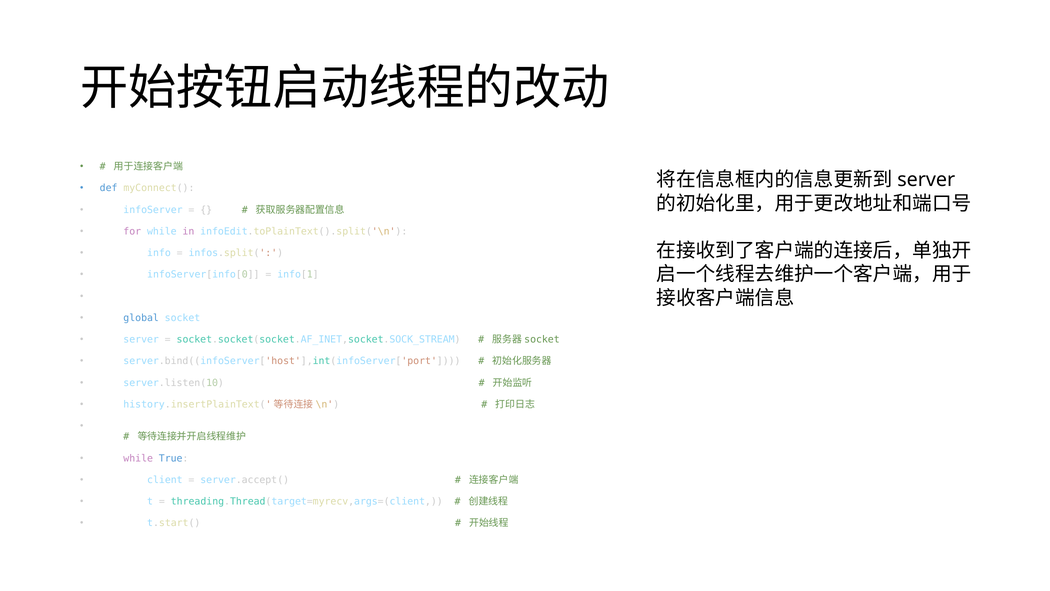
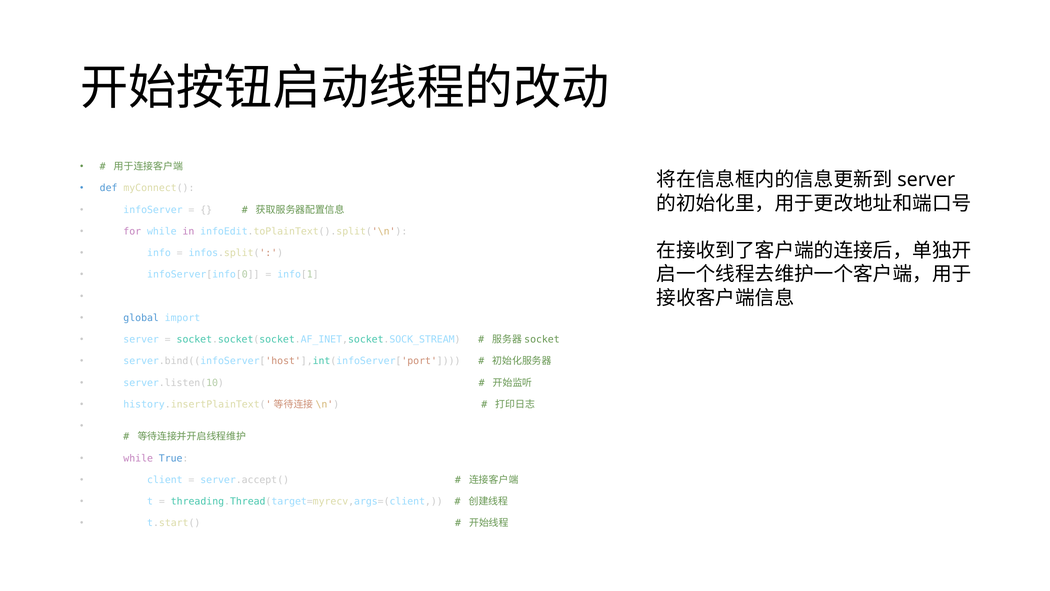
socket: socket -> import
